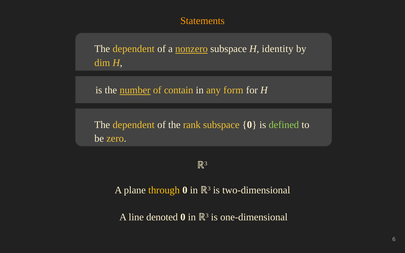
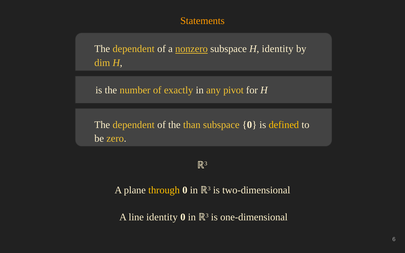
number underline: present -> none
contain: contain -> exactly
form: form -> pivot
rank: rank -> than
defined colour: light green -> yellow
line denoted: denoted -> identity
